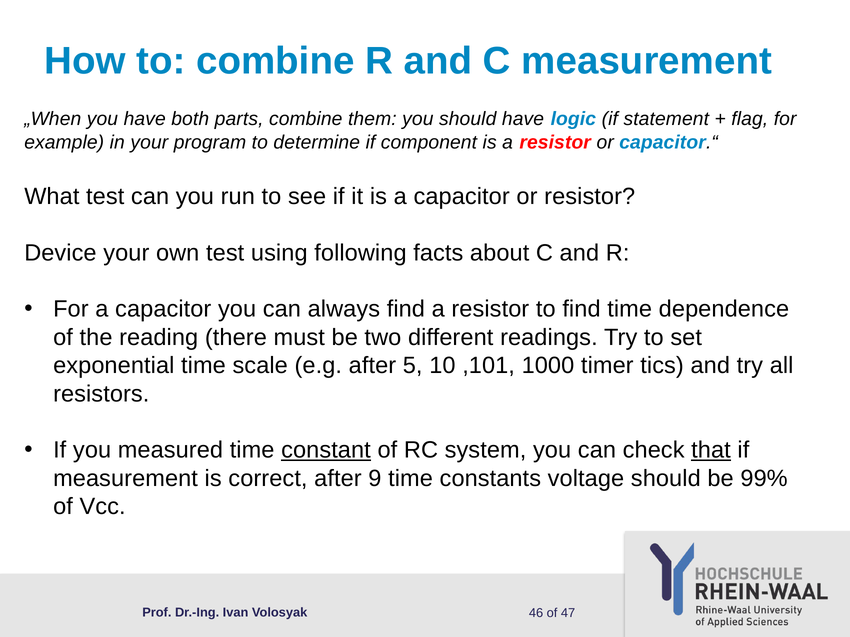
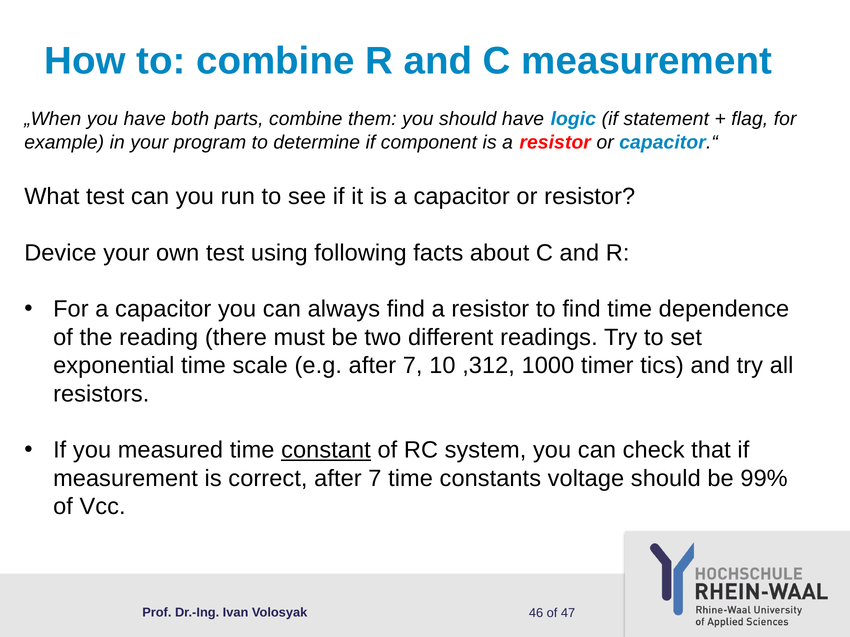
e.g after 5: 5 -> 7
,101: ,101 -> ,312
that underline: present -> none
correct after 9: 9 -> 7
